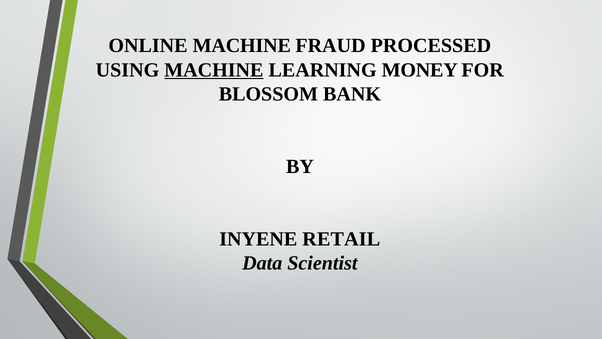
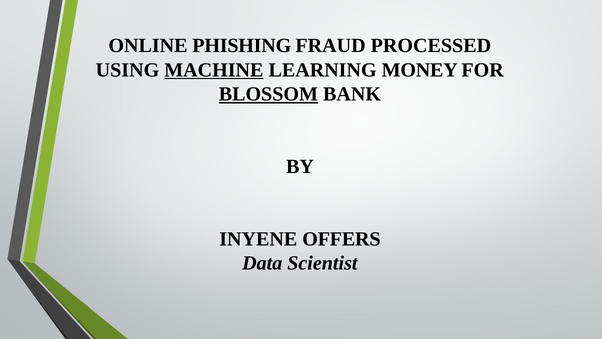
ONLINE MACHINE: MACHINE -> PHISHING
BLOSSOM underline: none -> present
RETAIL: RETAIL -> OFFERS
